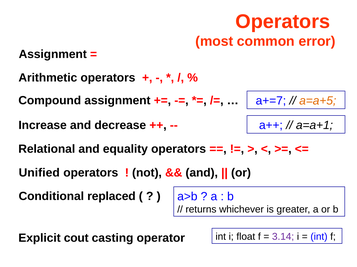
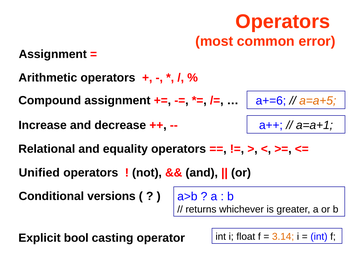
a+=7: a+=7 -> a+=6
replaced: replaced -> versions
cout: cout -> bool
3.14 colour: purple -> orange
